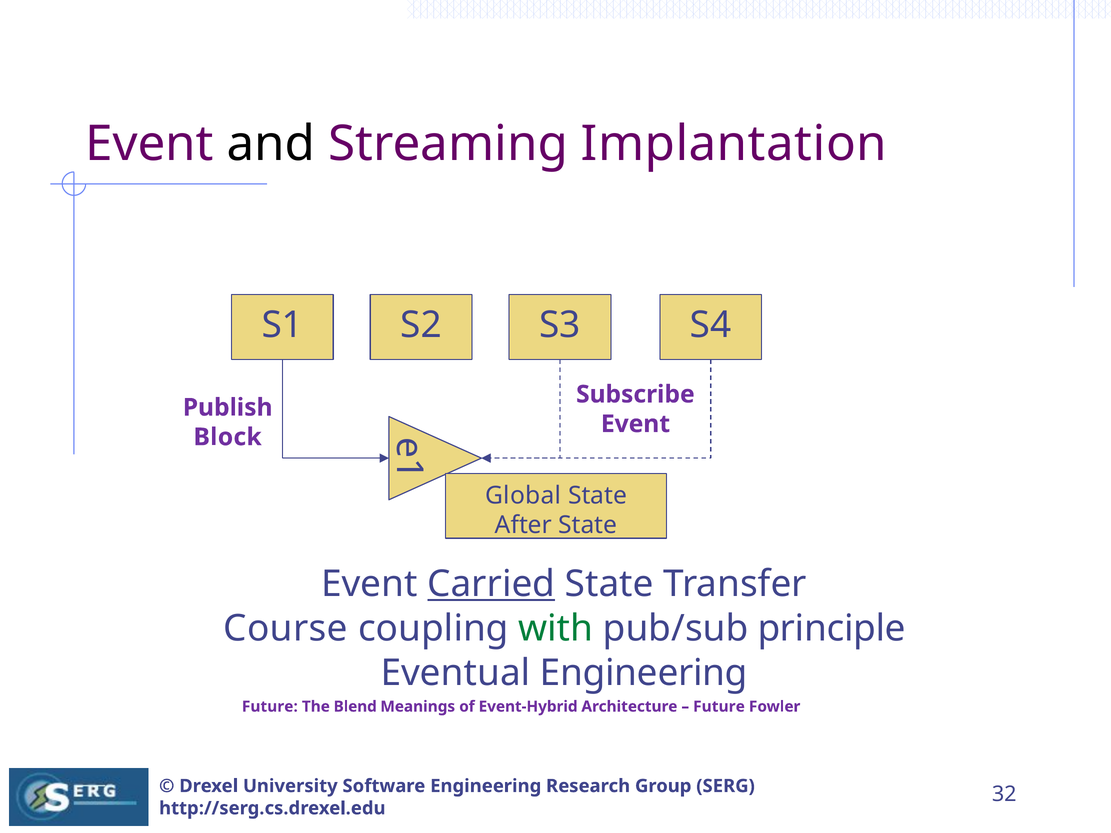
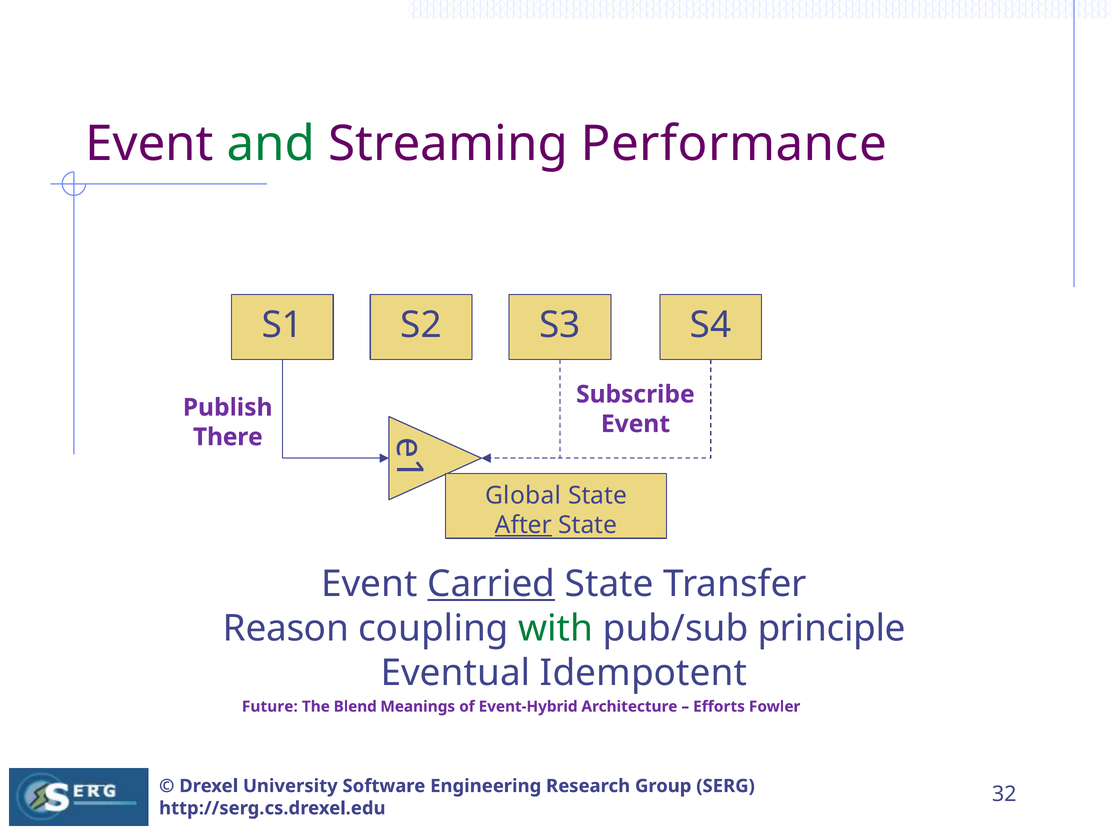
and colour: black -> green
Implantation: Implantation -> Performance
Block: Block -> There
After underline: none -> present
Course: Course -> Reason
Eventual Engineering: Engineering -> Idempotent
Future at (719, 707): Future -> Efforts
